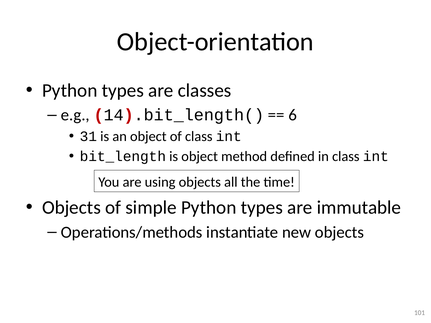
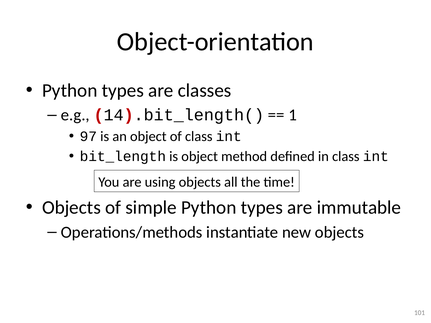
6: 6 -> 1
31: 31 -> 97
